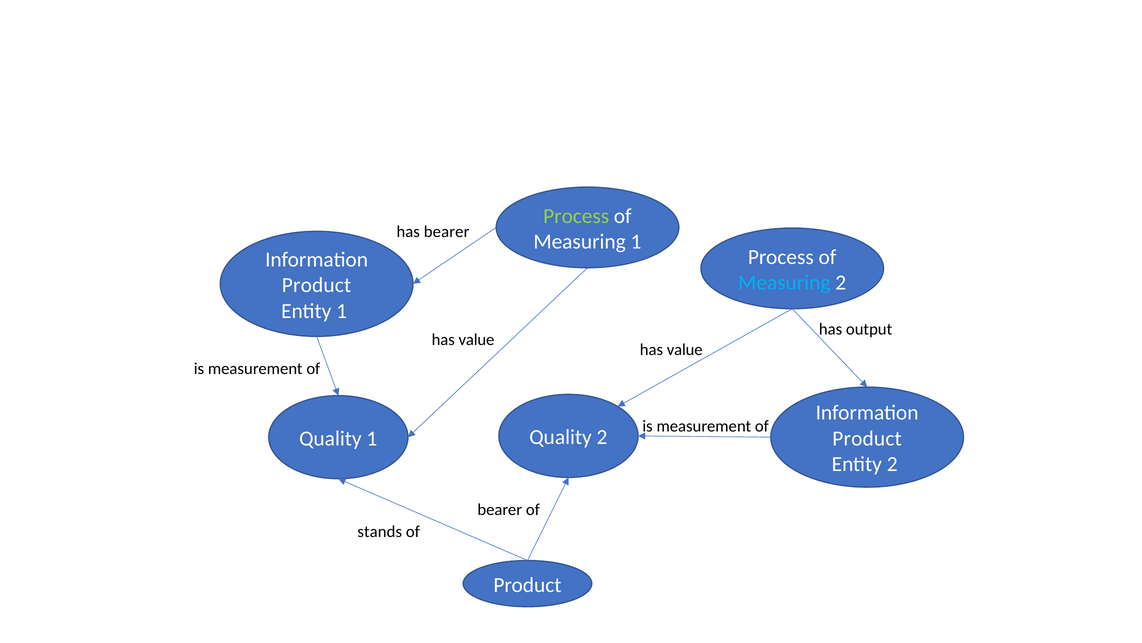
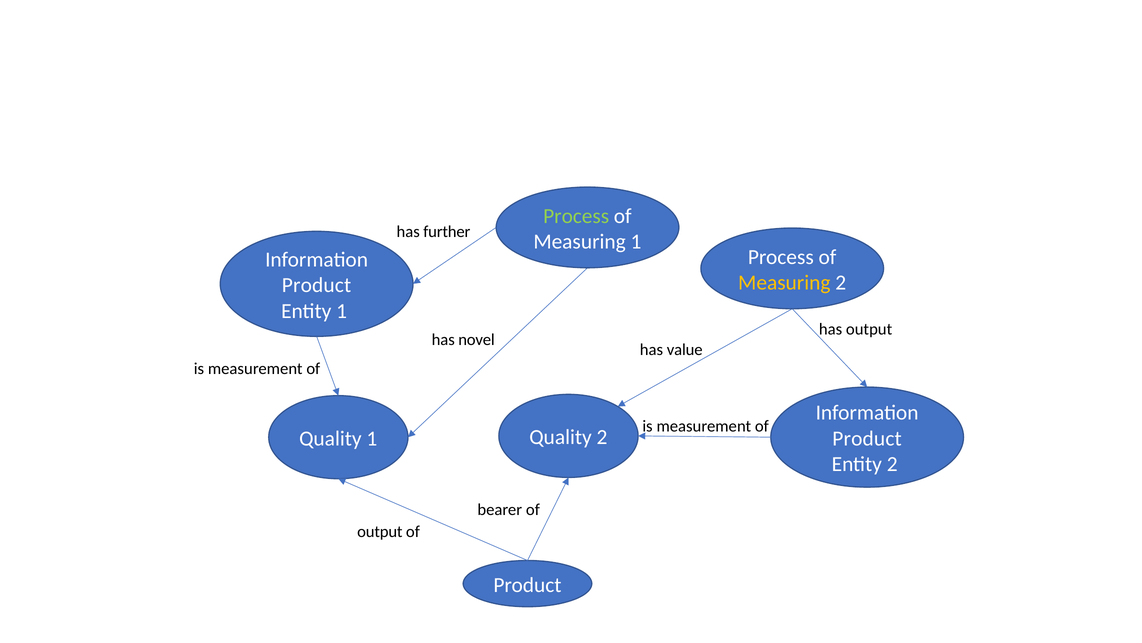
has bearer: bearer -> further
Measuring at (784, 282) colour: light blue -> yellow
value at (476, 340): value -> novel
stands at (380, 531): stands -> output
